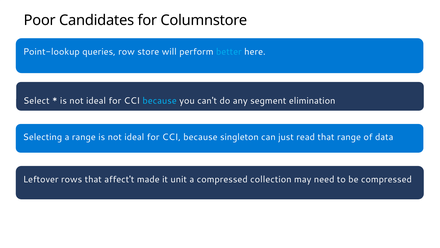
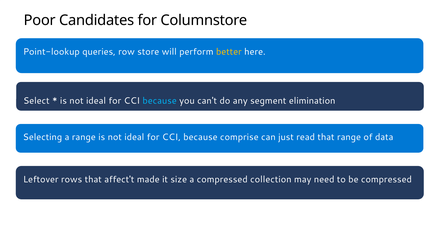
better colour: light blue -> yellow
singleton: singleton -> comprise
unit: unit -> size
